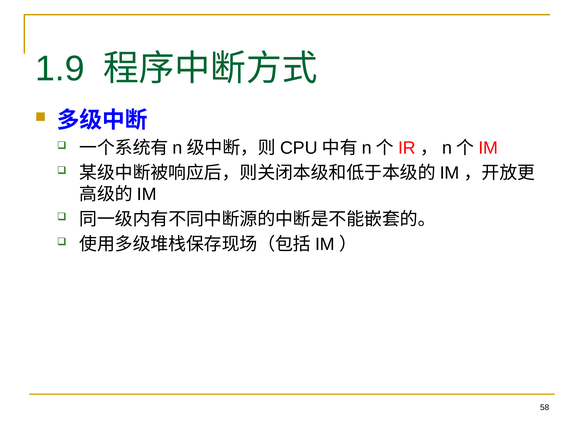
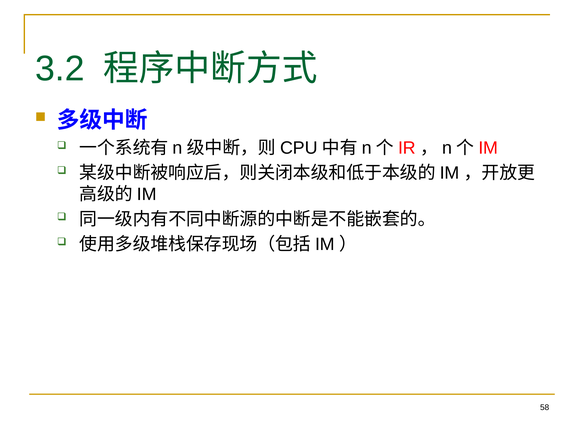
1.9: 1.9 -> 3.2
